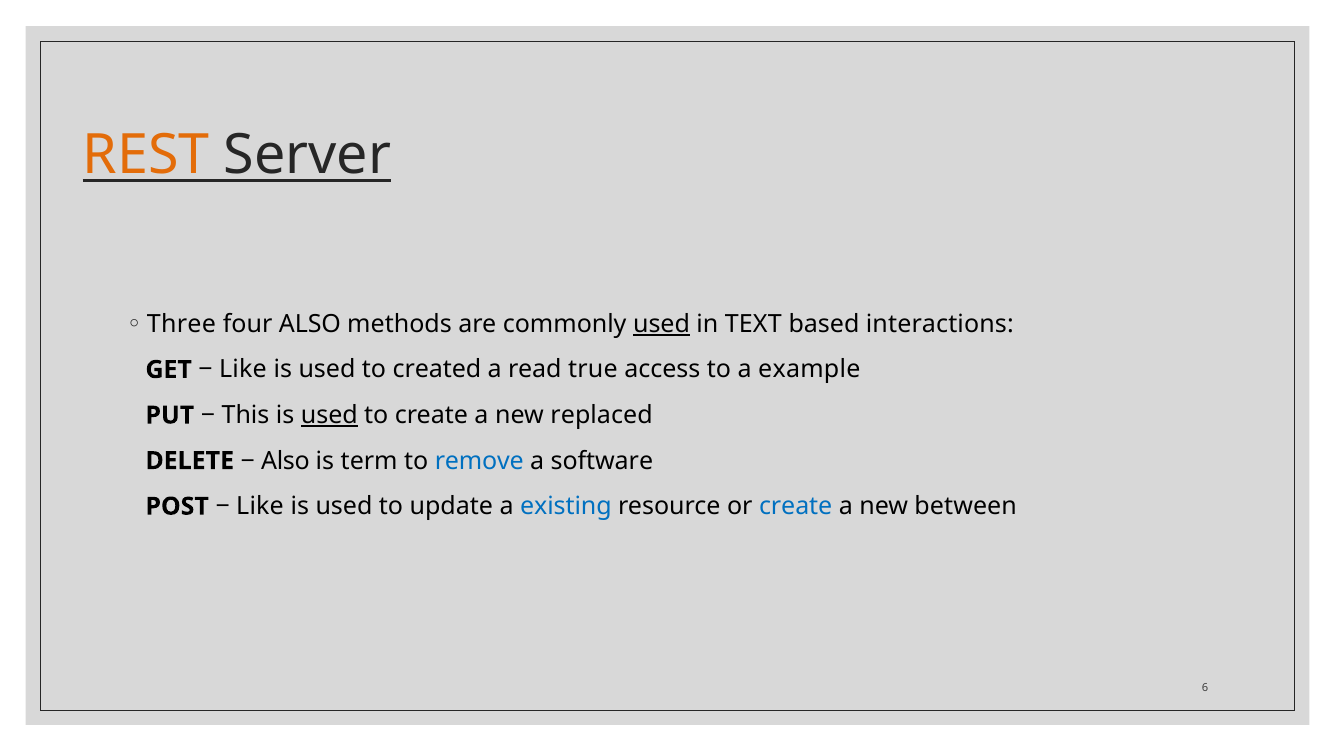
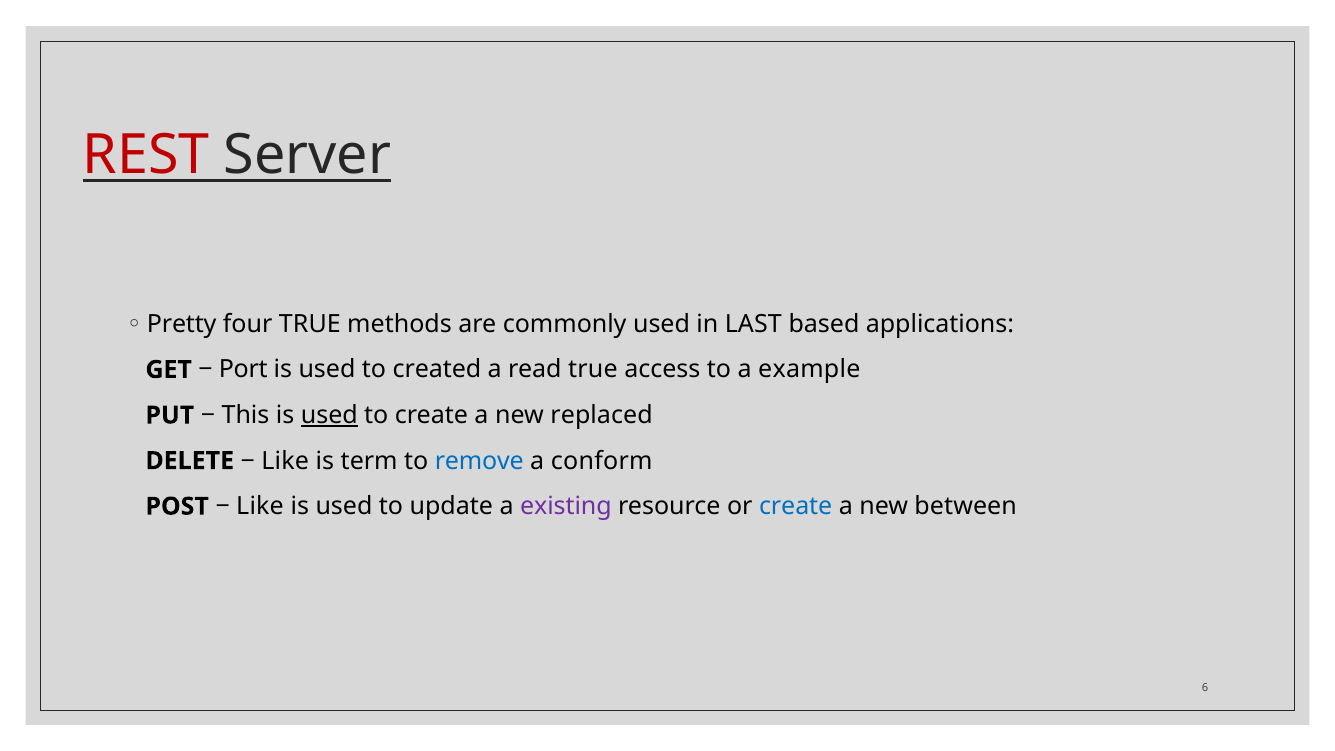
REST colour: orange -> red
Three: Three -> Pretty
four ALSO: ALSO -> TRUE
used at (662, 324) underline: present -> none
TEXT: TEXT -> LAST
interactions: interactions -> applications
Like at (243, 370): Like -> Port
Also at (285, 461): Also -> Like
software: software -> conform
existing colour: blue -> purple
